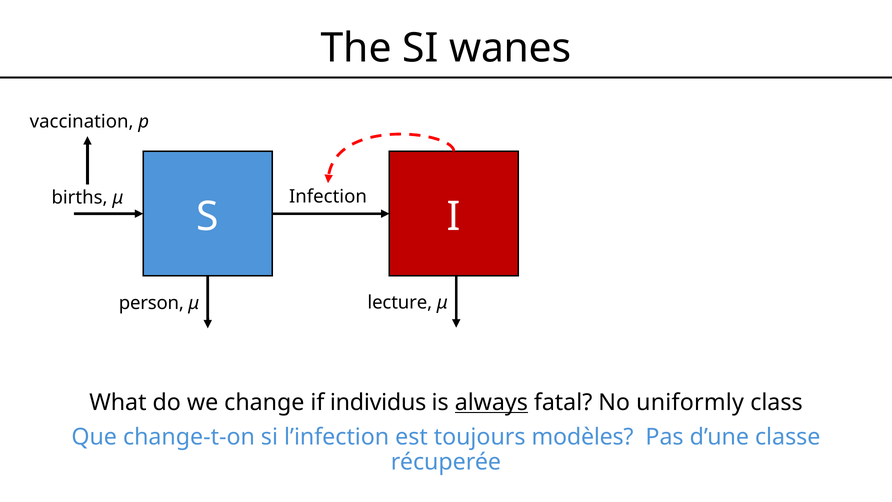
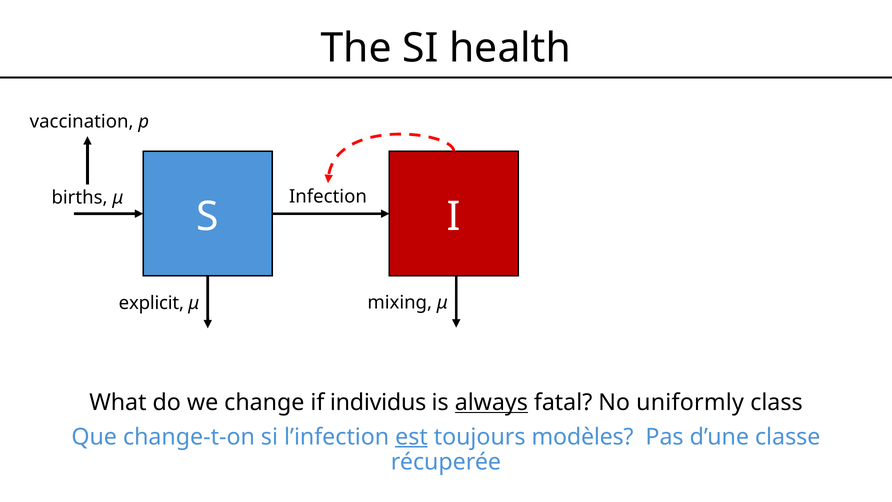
wanes: wanes -> health
person: person -> explicit
lecture: lecture -> mixing
est underline: none -> present
